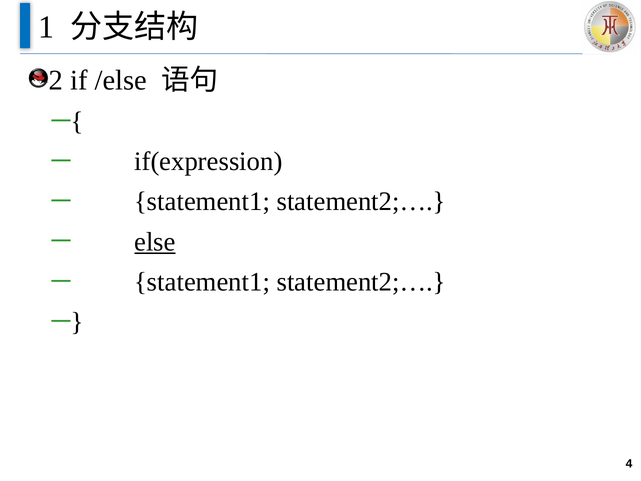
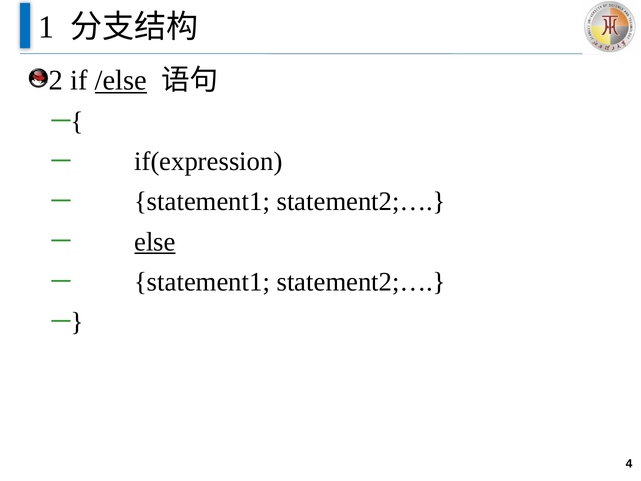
/else underline: none -> present
